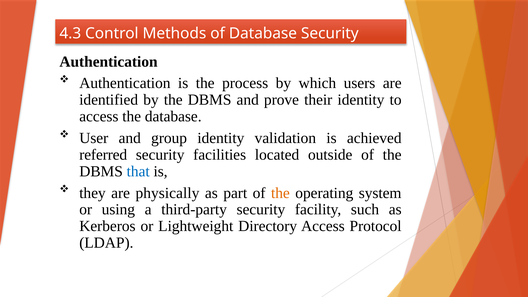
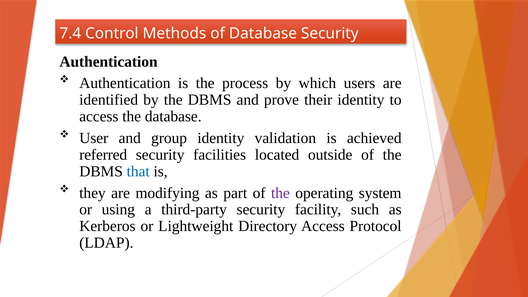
4.3: 4.3 -> 7.4
physically: physically -> modifying
the at (280, 193) colour: orange -> purple
